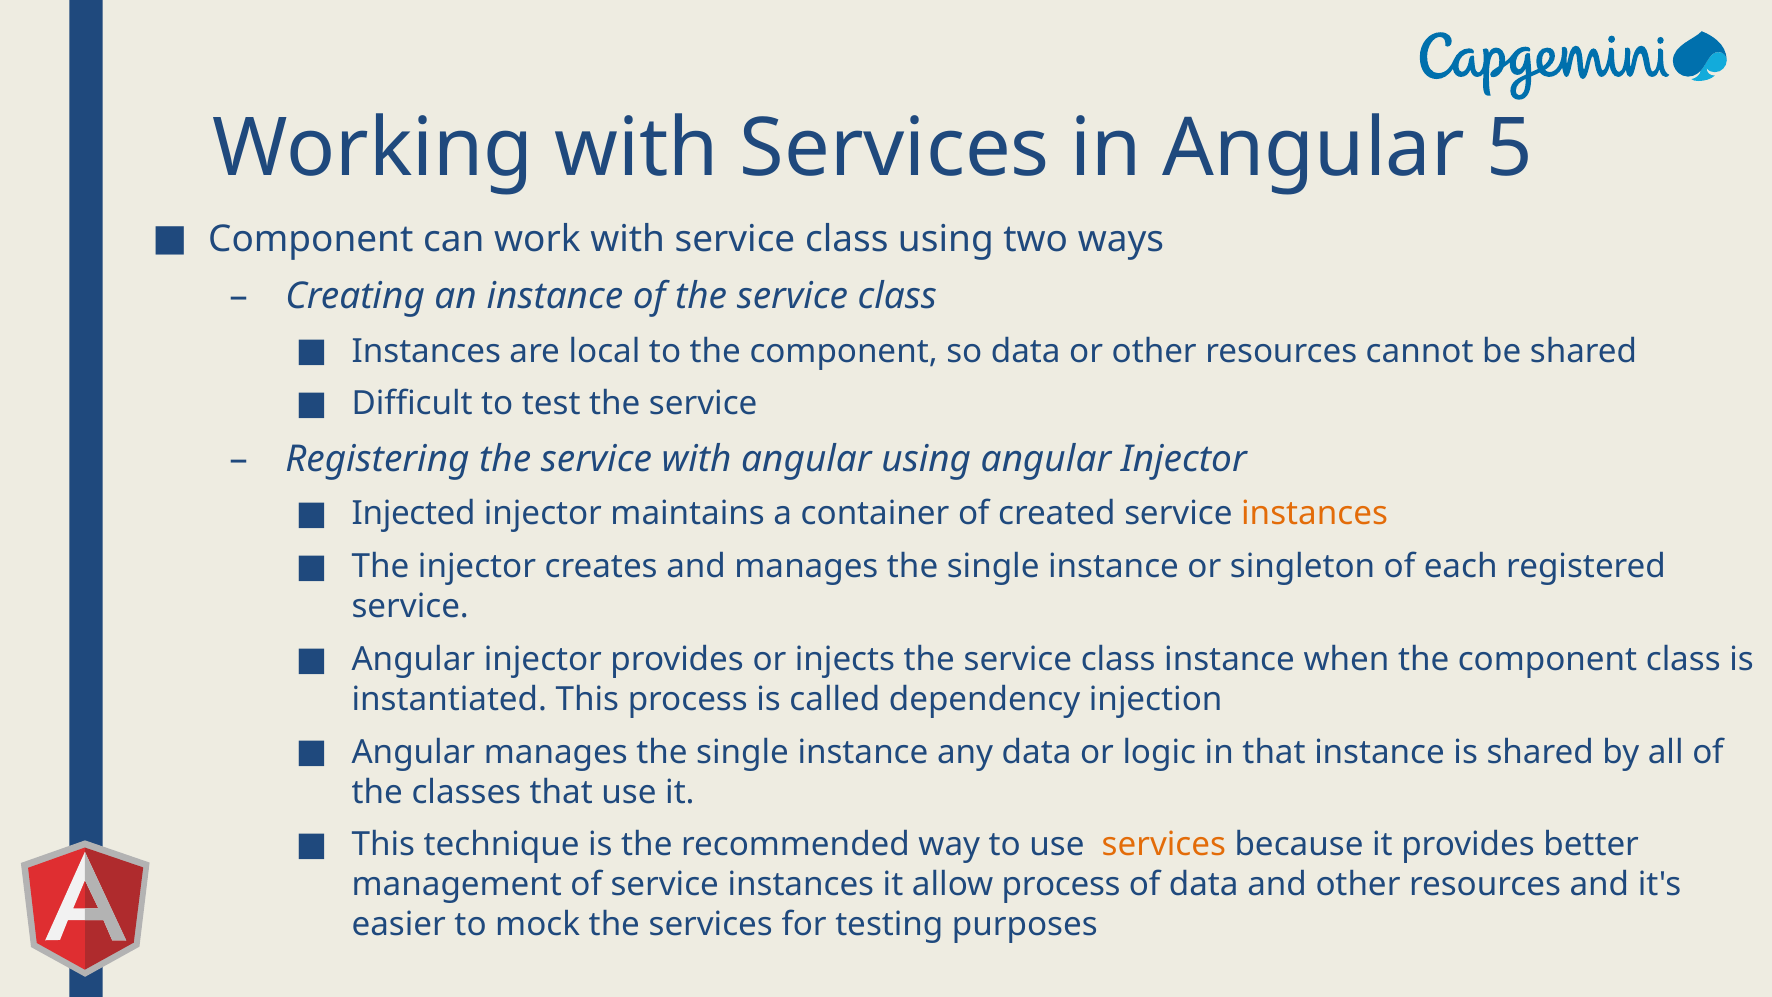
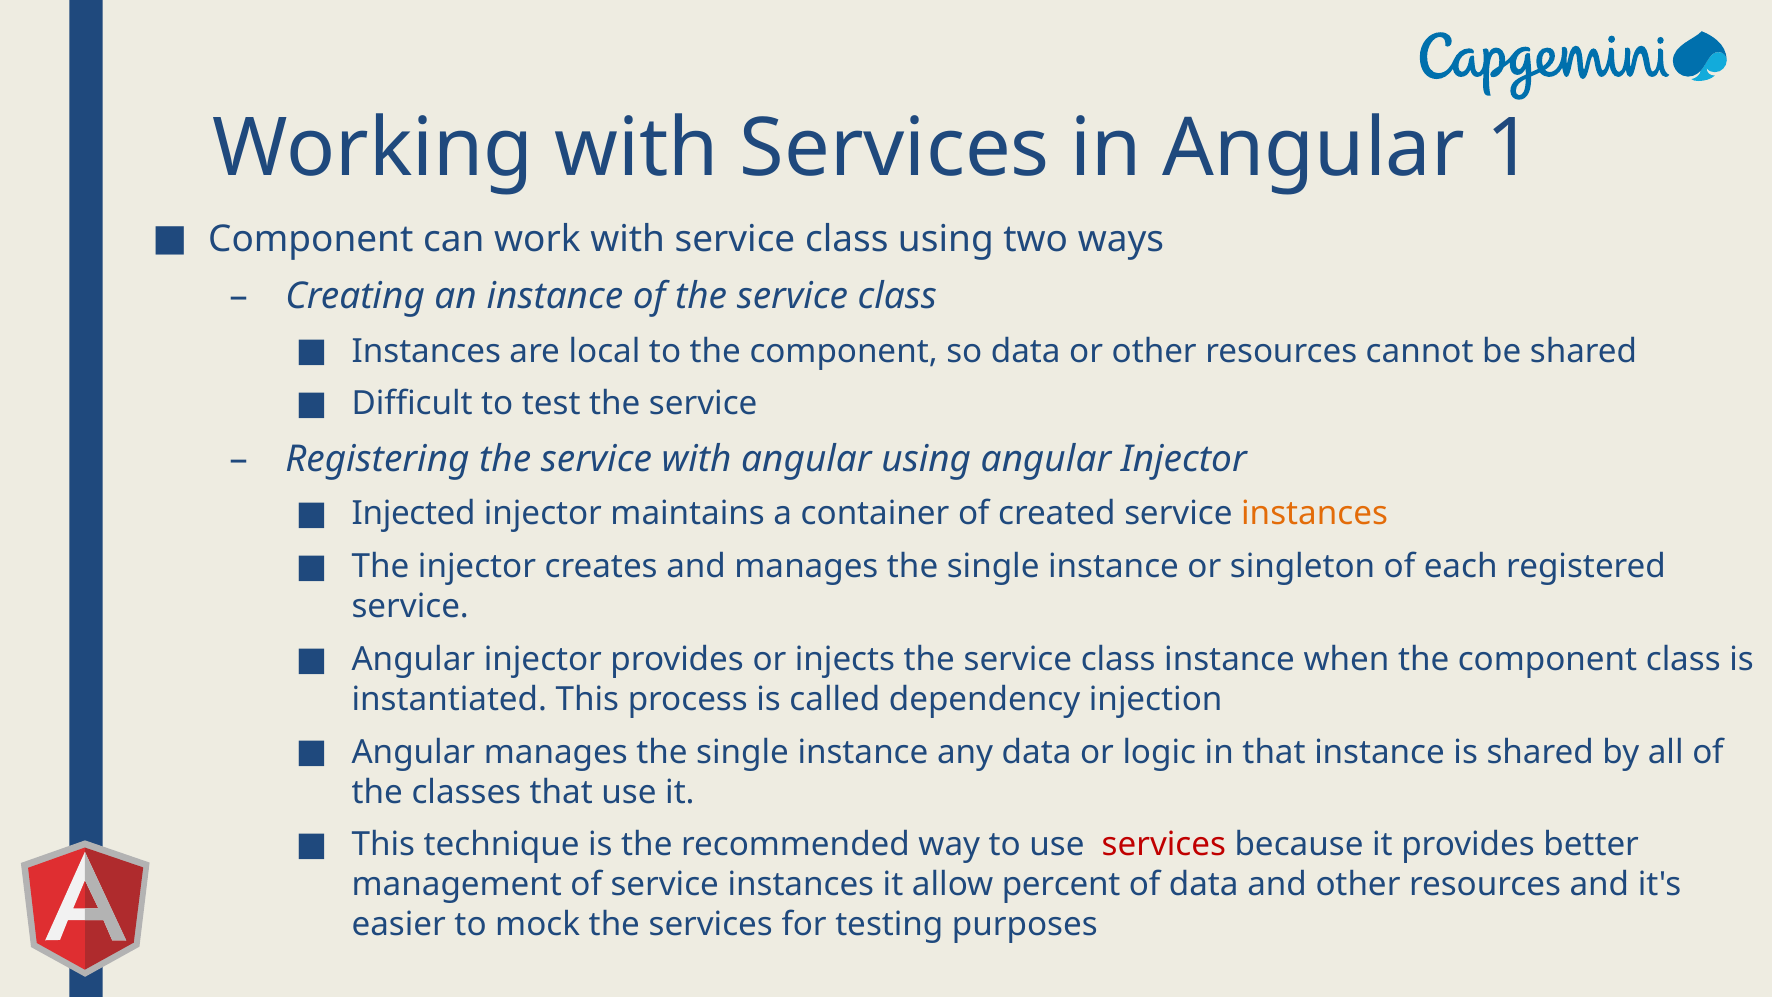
5: 5 -> 1
services at (1164, 845) colour: orange -> red
allow process: process -> percent
